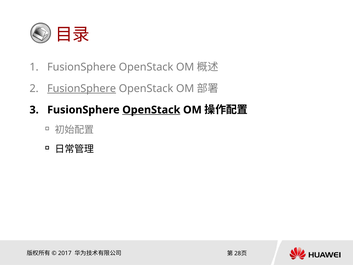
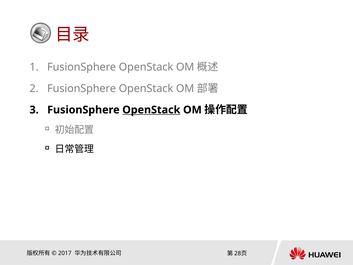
FusionSphere at (82, 88) underline: present -> none
